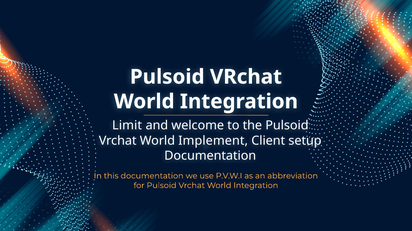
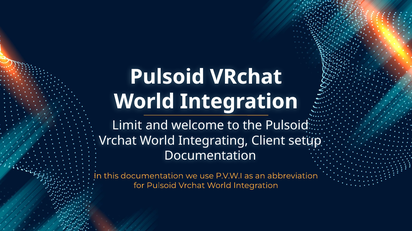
Implement: Implement -> Integrating
